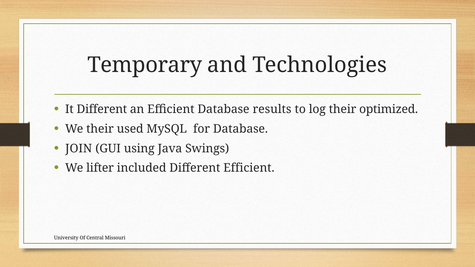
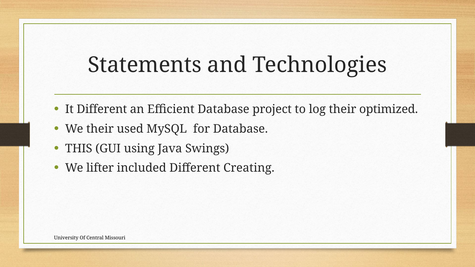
Temporary: Temporary -> Statements
results: results -> project
JOIN: JOIN -> THIS
Different Efficient: Efficient -> Creating
